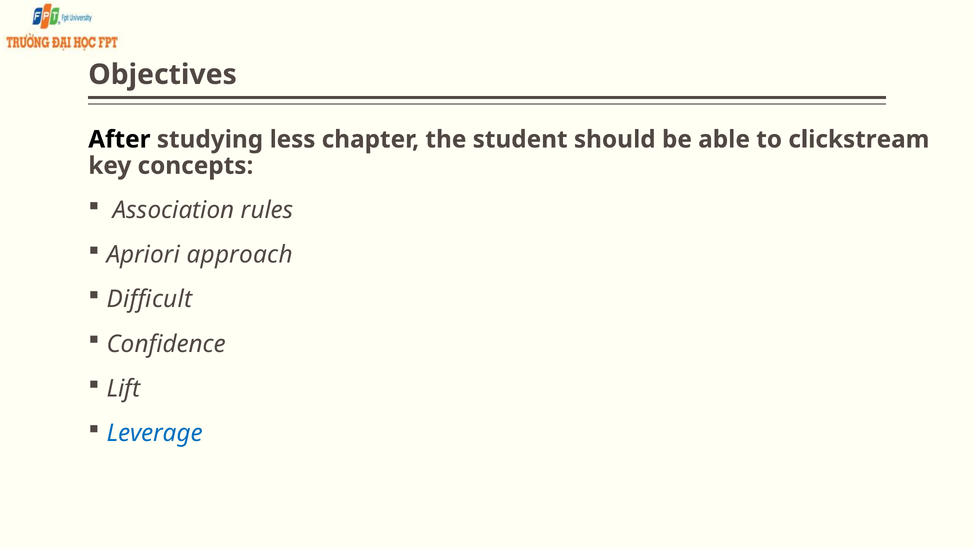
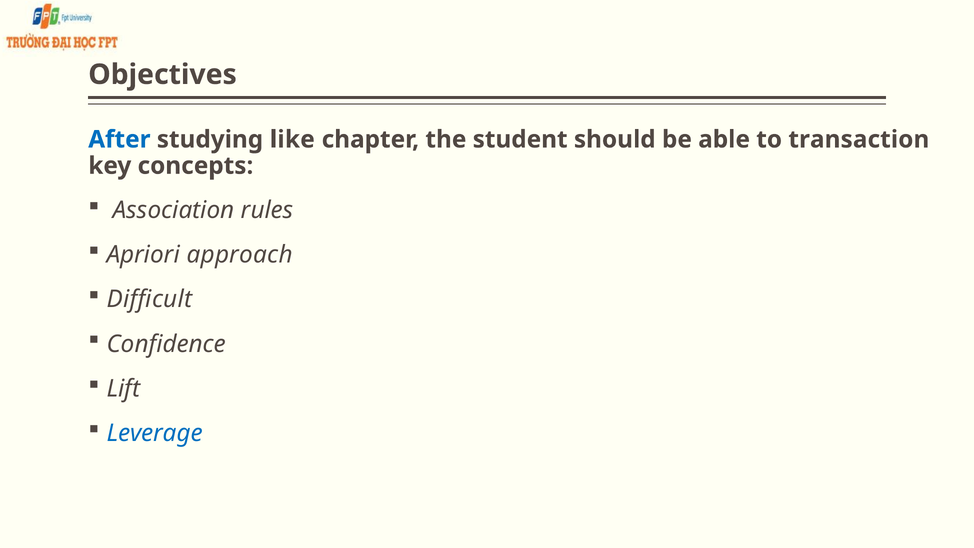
After colour: black -> blue
less: less -> like
clickstream: clickstream -> transaction
